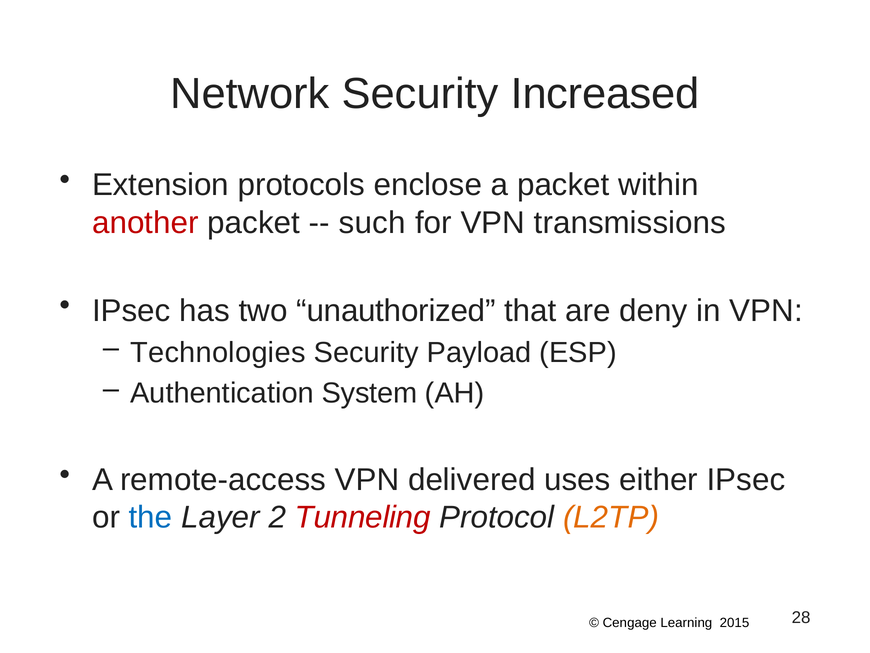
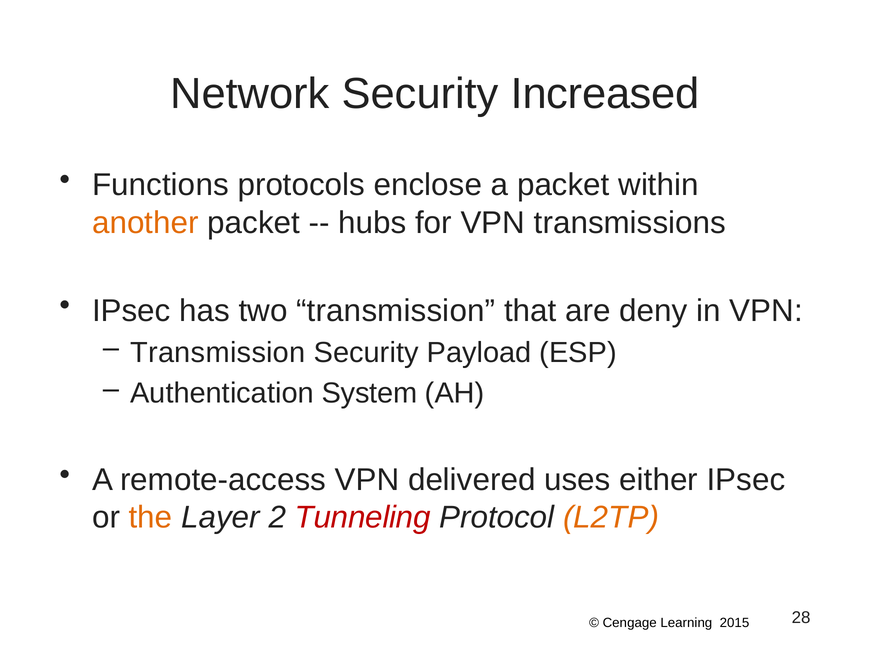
Extension: Extension -> Functions
another colour: red -> orange
such: such -> hubs
two unauthorized: unauthorized -> transmission
Technologies at (218, 352): Technologies -> Transmission
the colour: blue -> orange
